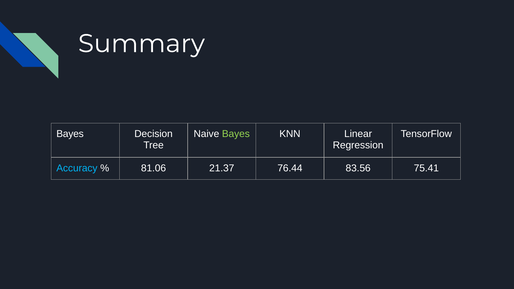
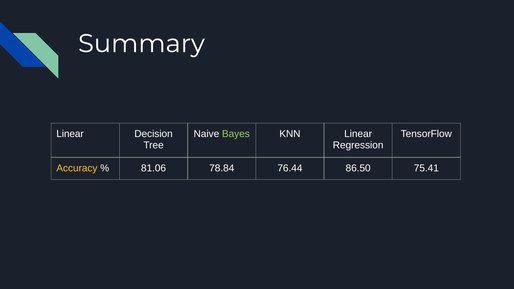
Bayes at (70, 134): Bayes -> Linear
Accuracy colour: light blue -> yellow
21.37: 21.37 -> 78.84
83.56: 83.56 -> 86.50
